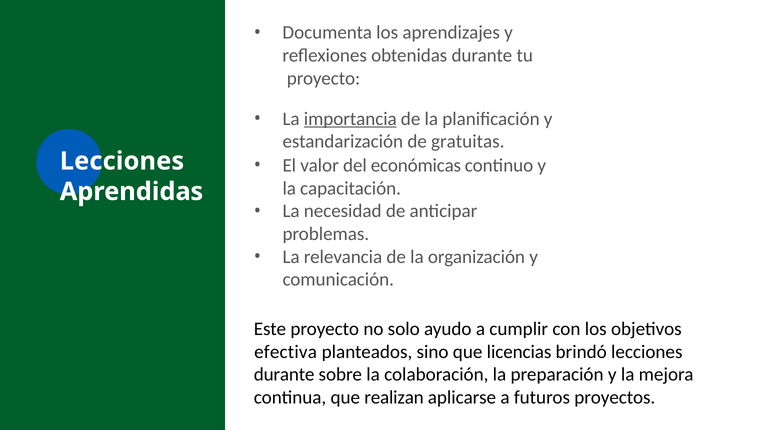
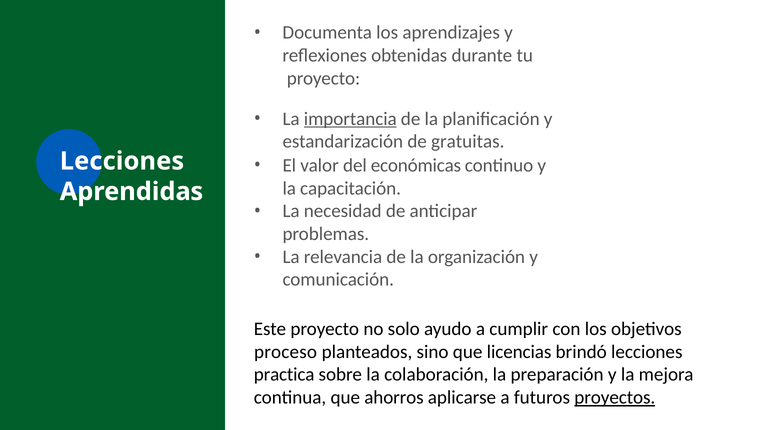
efectiva: efectiva -> proceso
durante at (284, 374): durante -> practica
realizan: realizan -> ahorros
proyectos underline: none -> present
